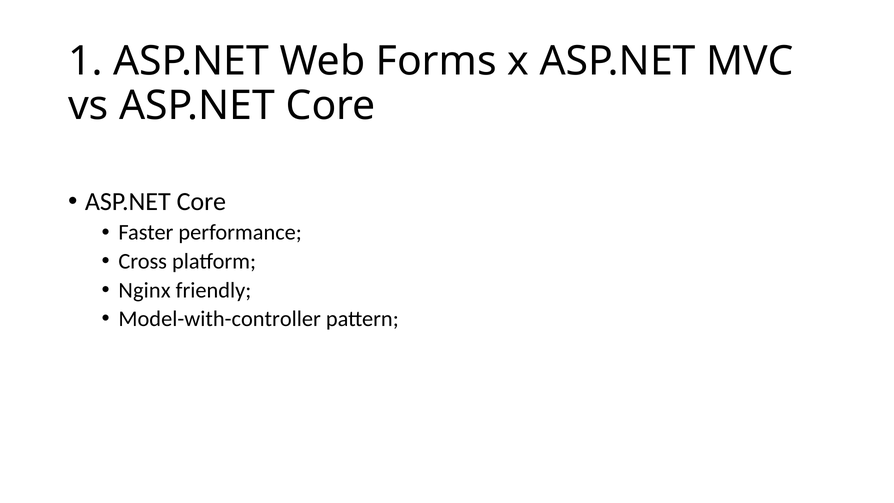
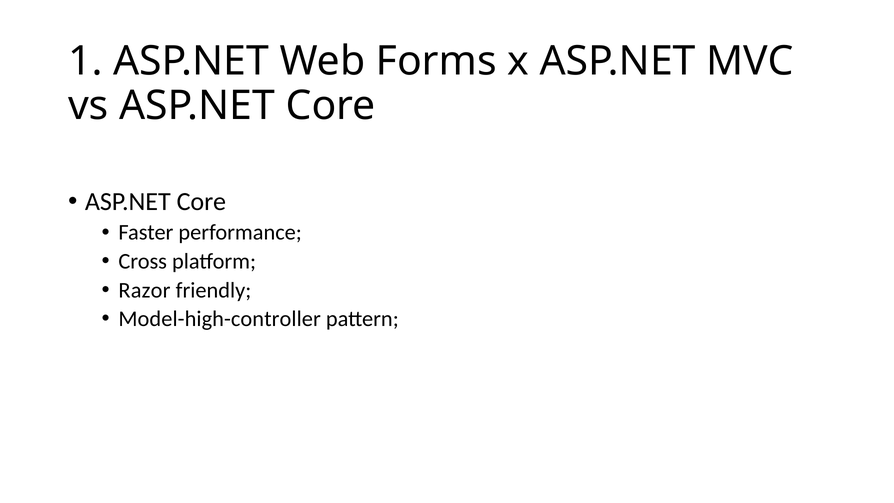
Nginx: Nginx -> Razor
Model-with-controller: Model-with-controller -> Model-high-controller
